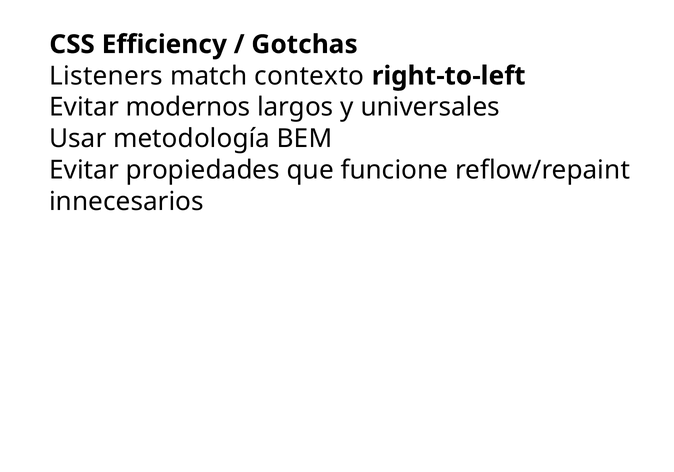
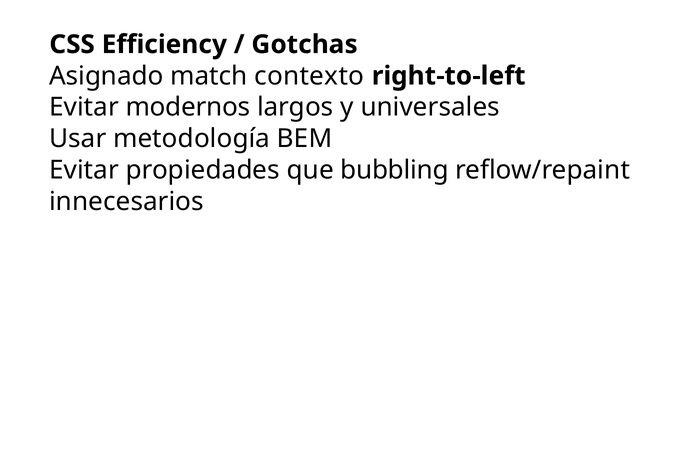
Listeners: Listeners -> Asignado
funcione: funcione -> bubbling
